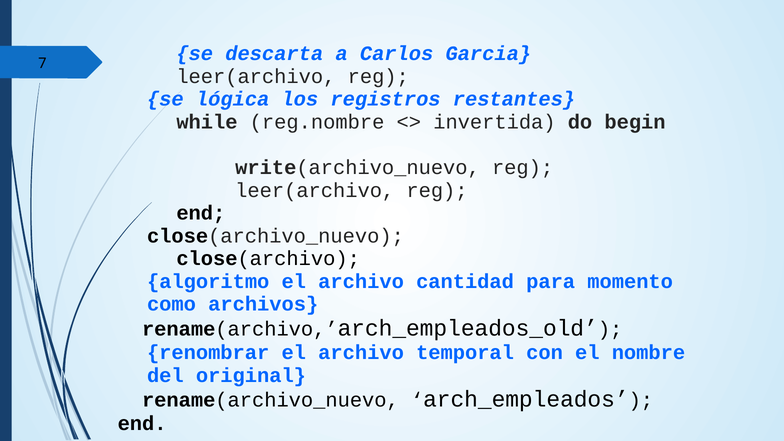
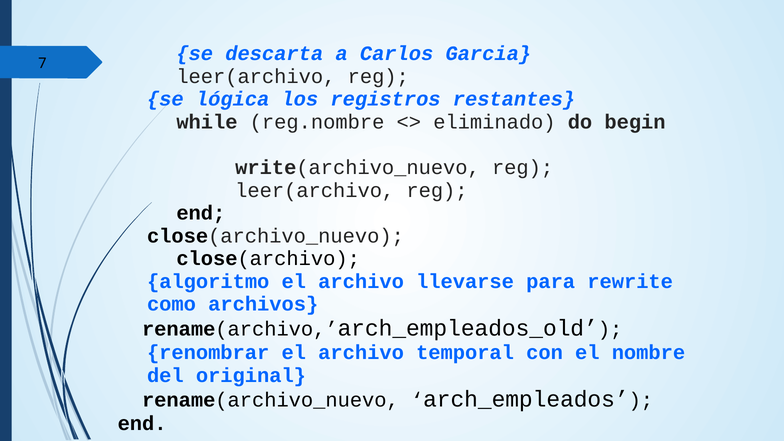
invertida: invertida -> eliminado
cantidad: cantidad -> llevarse
momento: momento -> rewrite
